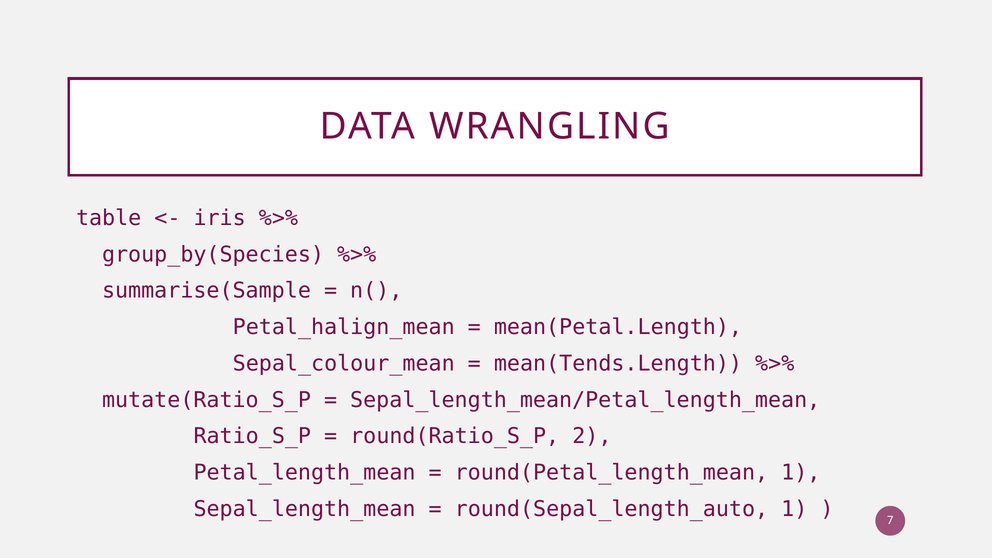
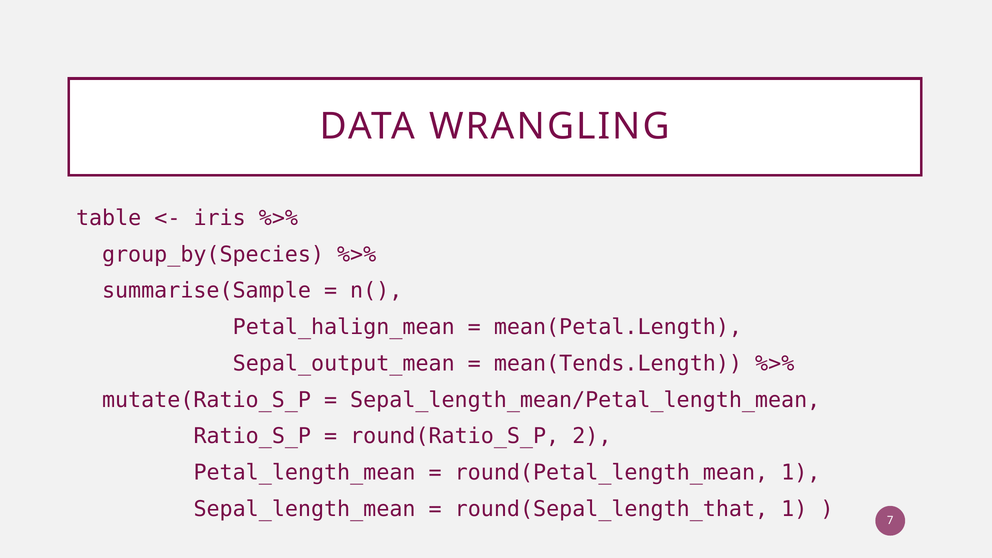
Sepal_colour_mean: Sepal_colour_mean -> Sepal_output_mean
round(Sepal_length_auto: round(Sepal_length_auto -> round(Sepal_length_that
